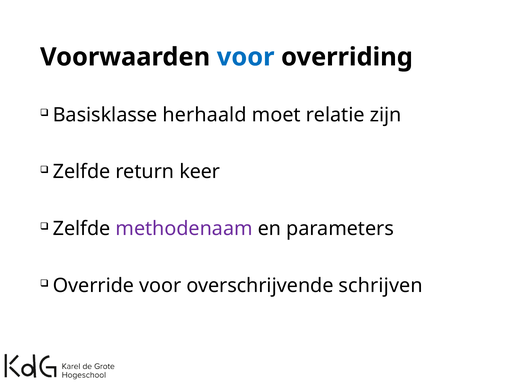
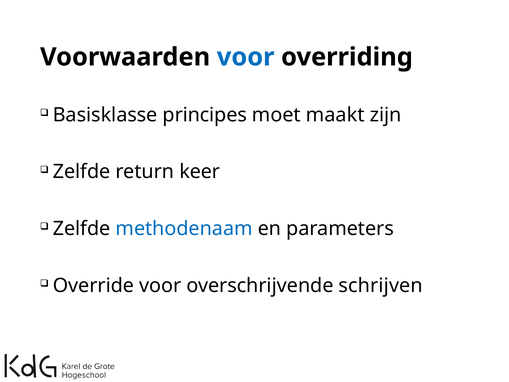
herhaald: herhaald -> principes
relatie: relatie -> maakt
methodenaam colour: purple -> blue
